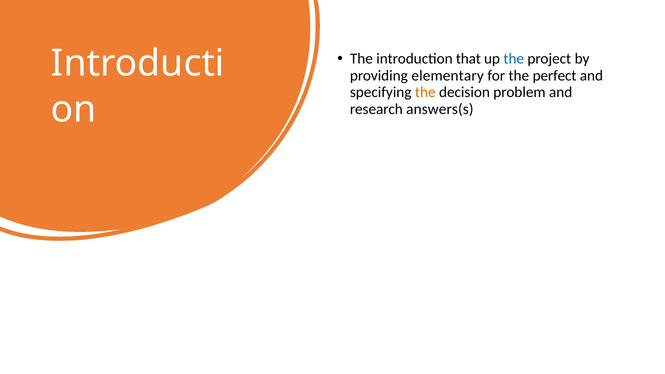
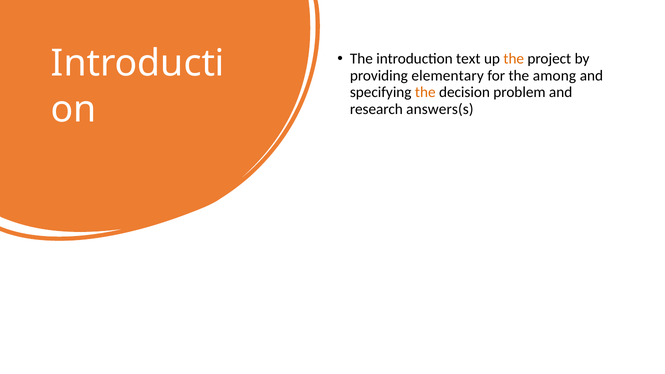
that: that -> text
the at (514, 59) colour: blue -> orange
perfect: perfect -> among
